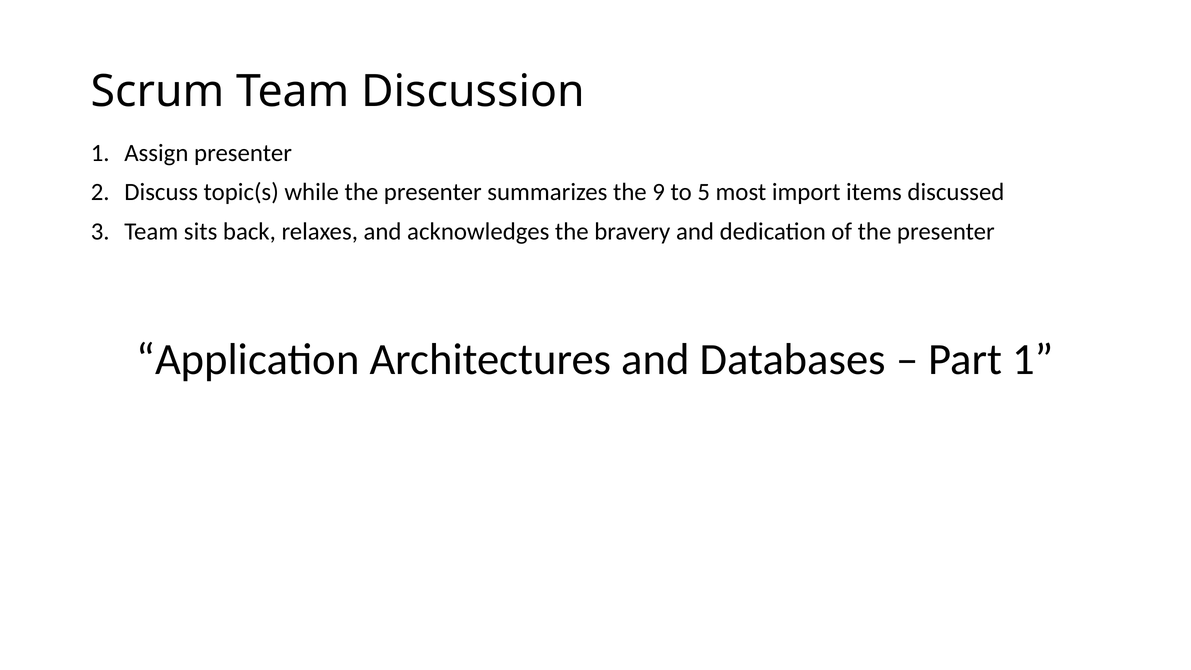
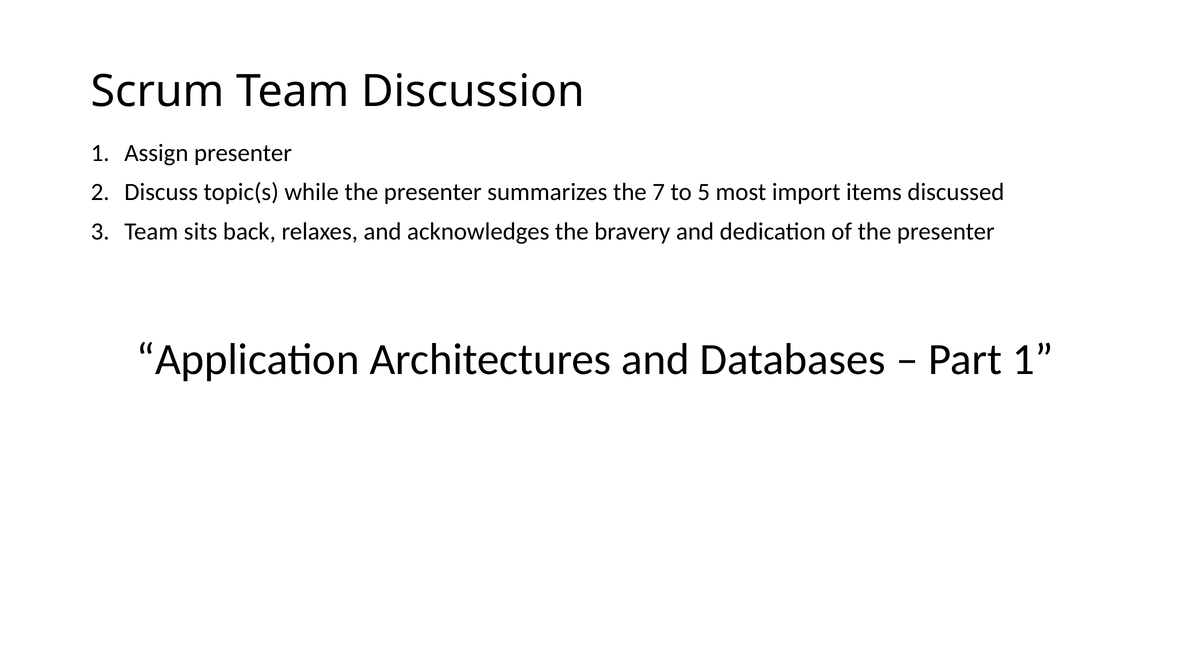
9: 9 -> 7
